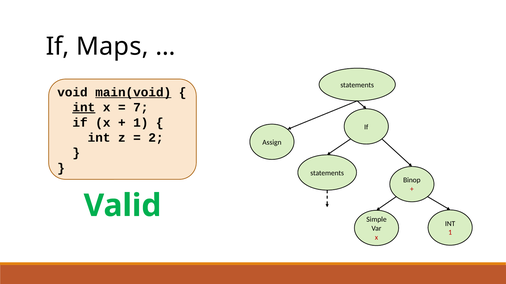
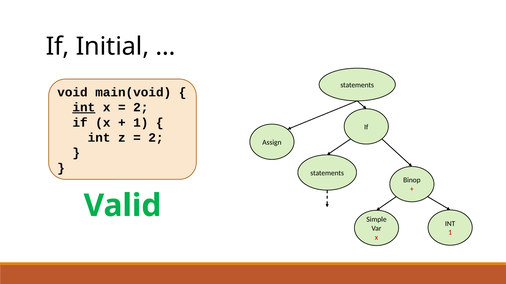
Maps: Maps -> Initial
main(void underline: present -> none
7 at (141, 108): 7 -> 2
